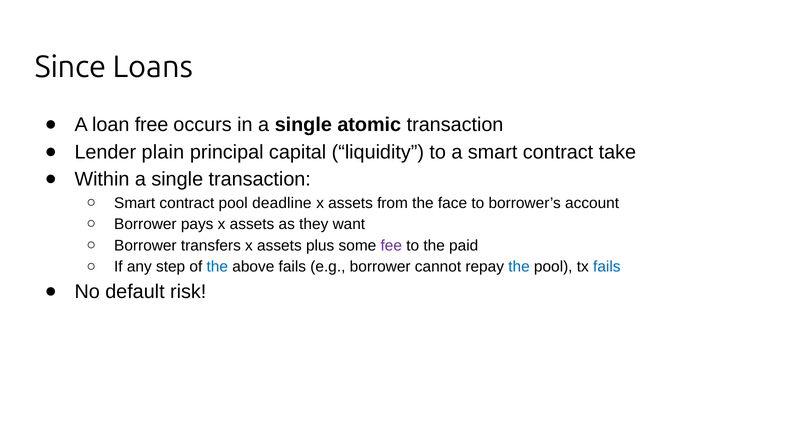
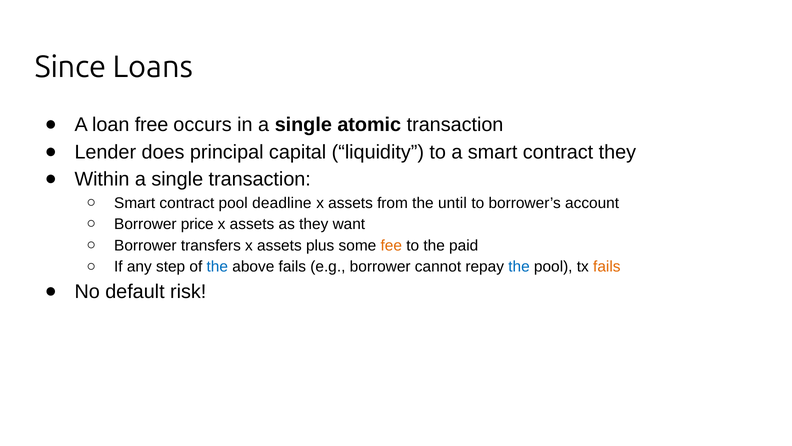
plain: plain -> does
contract take: take -> they
face: face -> until
pays: pays -> price
fee colour: purple -> orange
fails at (607, 266) colour: blue -> orange
